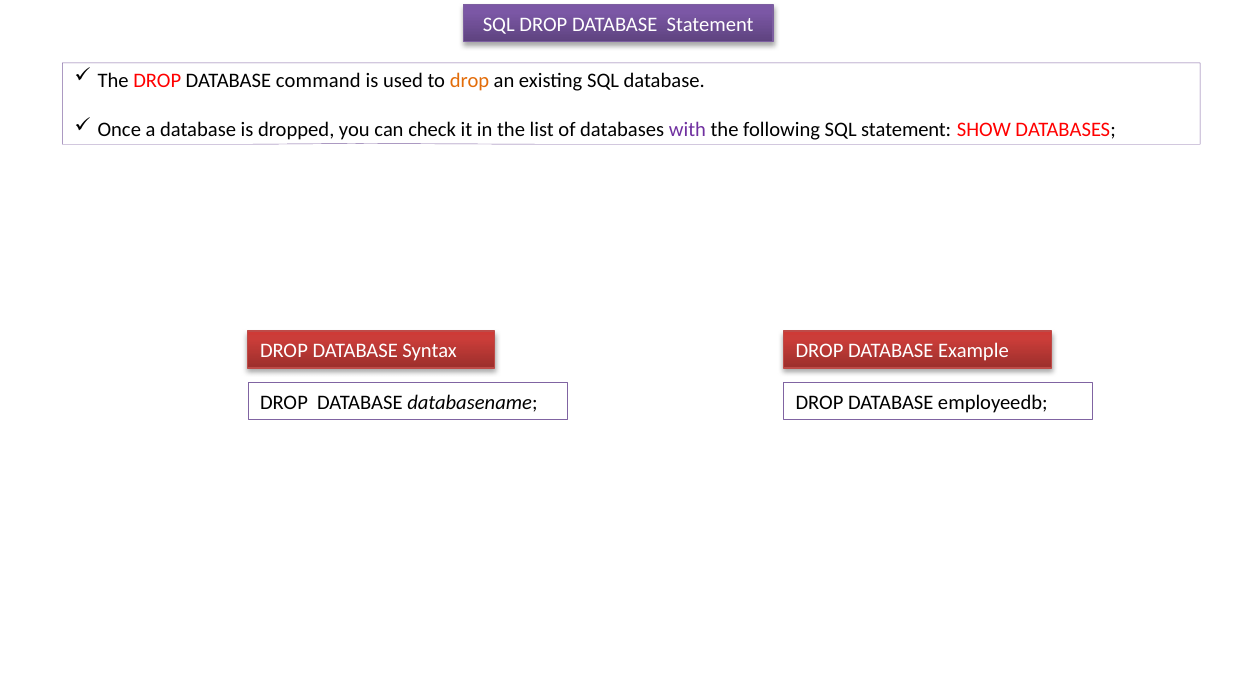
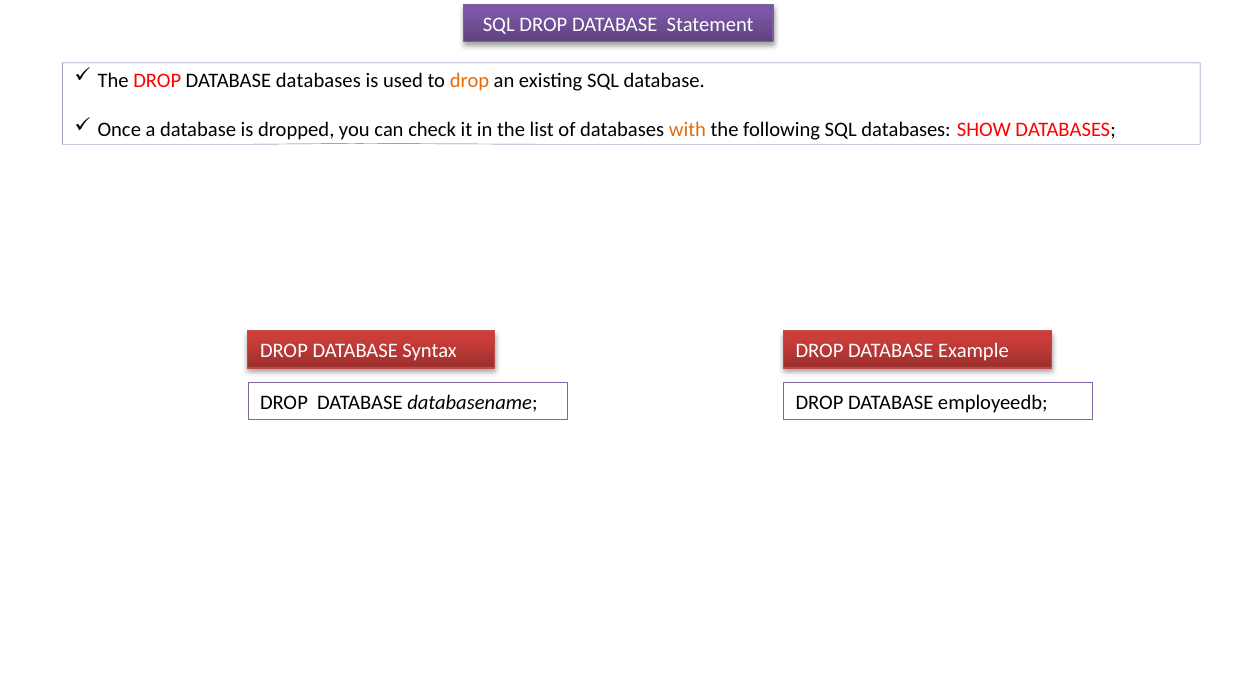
DATABASE command: command -> databases
with colour: purple -> orange
SQL statement: statement -> databases
